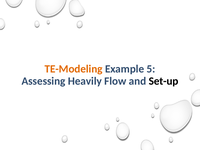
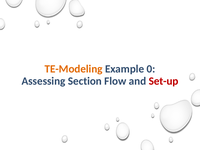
5: 5 -> 0
Heavily: Heavily -> Section
Set-up colour: black -> red
